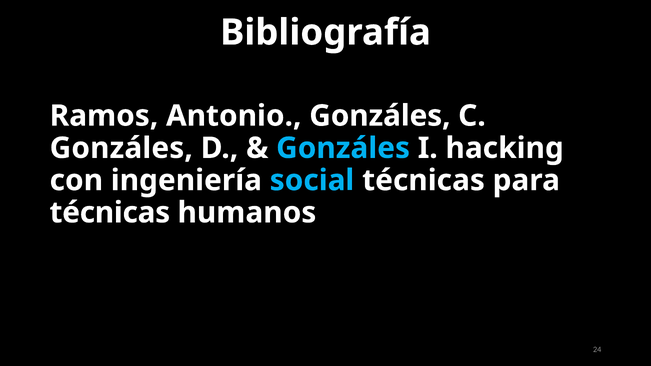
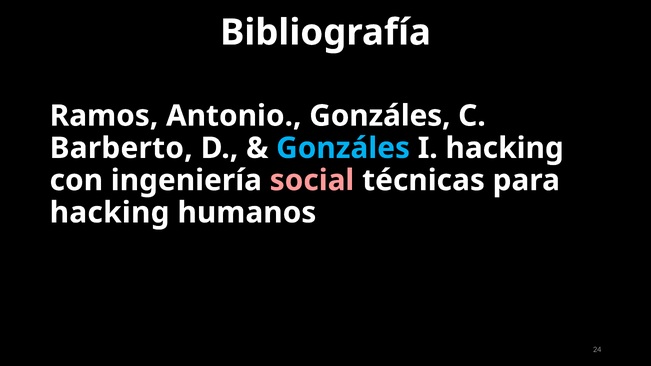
Gonzáles at (121, 148): Gonzáles -> Barberto
social colour: light blue -> pink
técnicas at (110, 213): técnicas -> hacking
